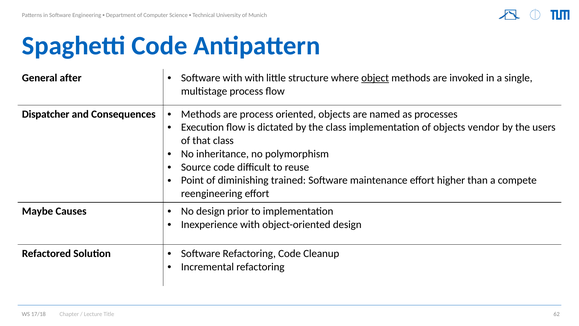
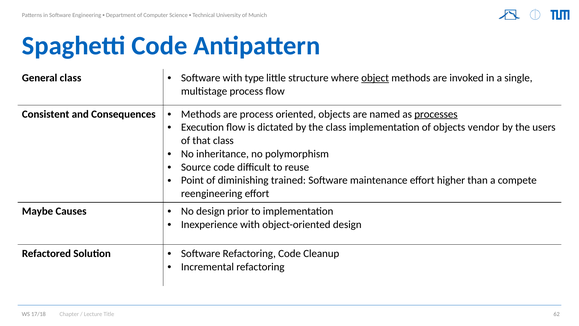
General after: after -> class
with with: with -> type
Dispatcher: Dispatcher -> Consistent
processes underline: none -> present
